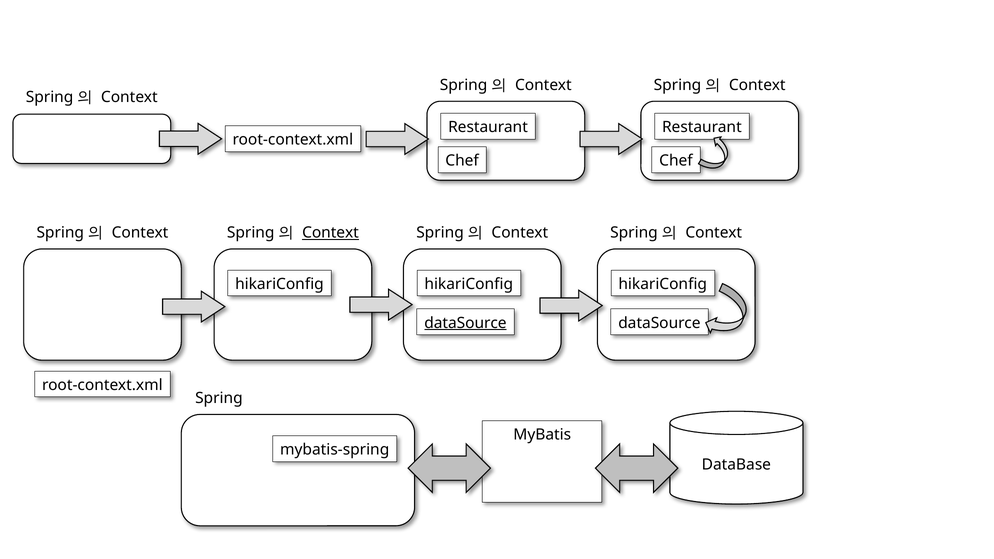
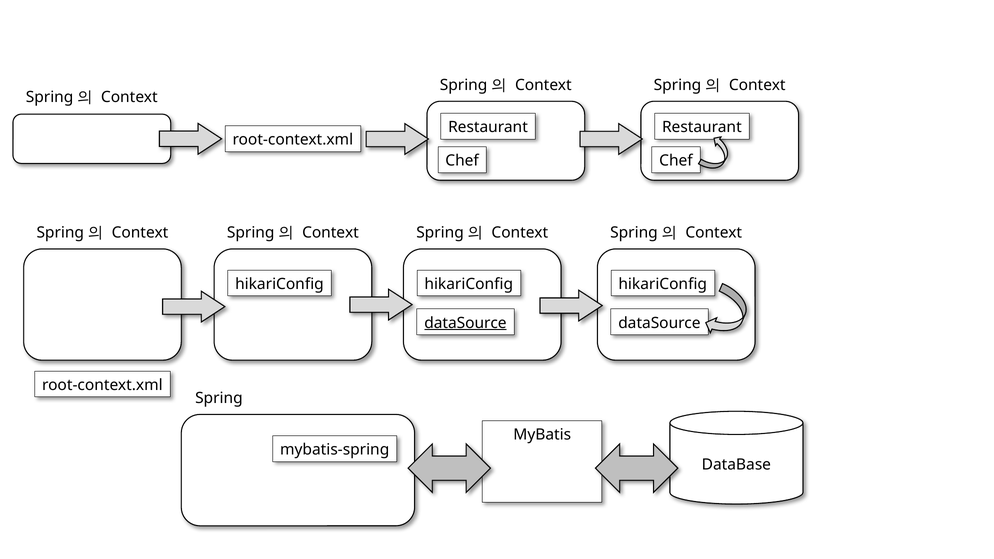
Context at (330, 233) underline: present -> none
